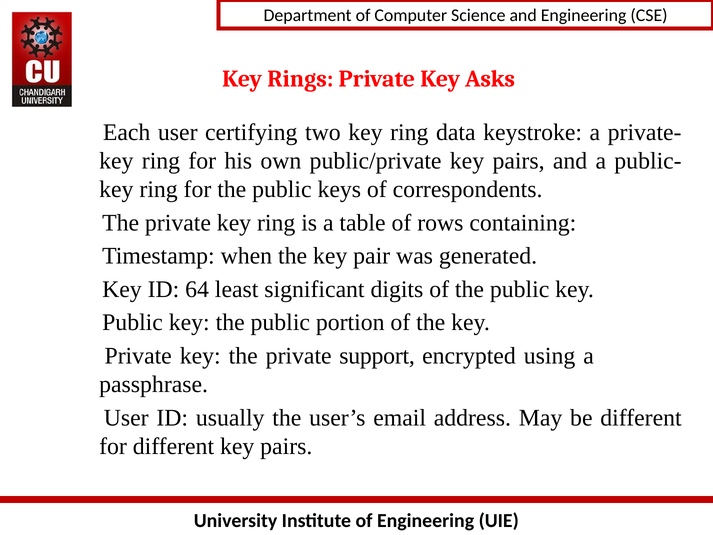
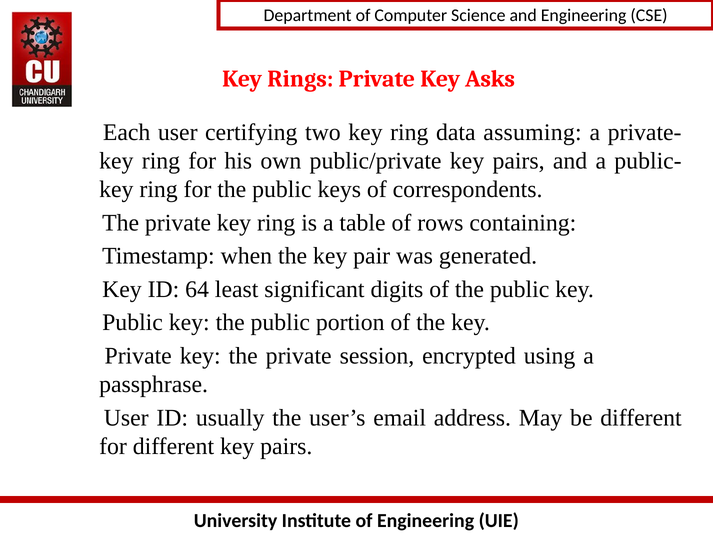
keystroke: keystroke -> assuming
support: support -> session
